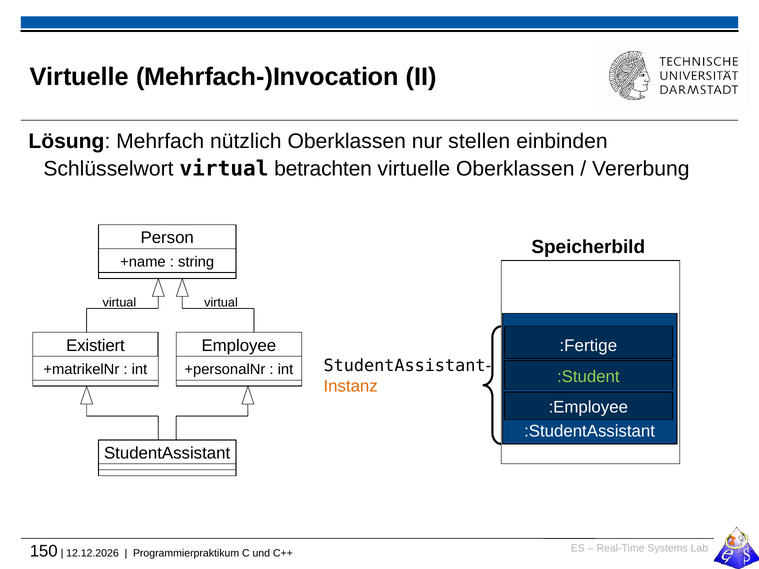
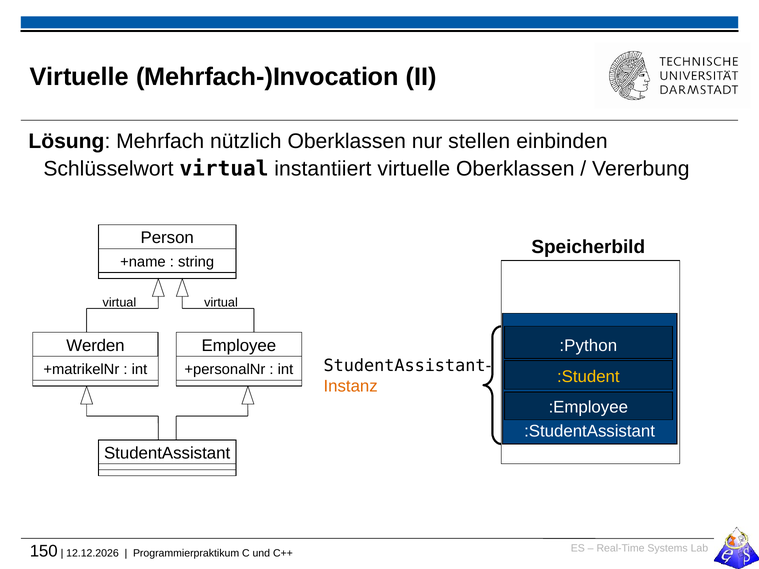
betrachten: betrachten -> instantiiert
Existiert: Existiert -> Werden
:Fertige: :Fertige -> :Python
:Student colour: light green -> yellow
